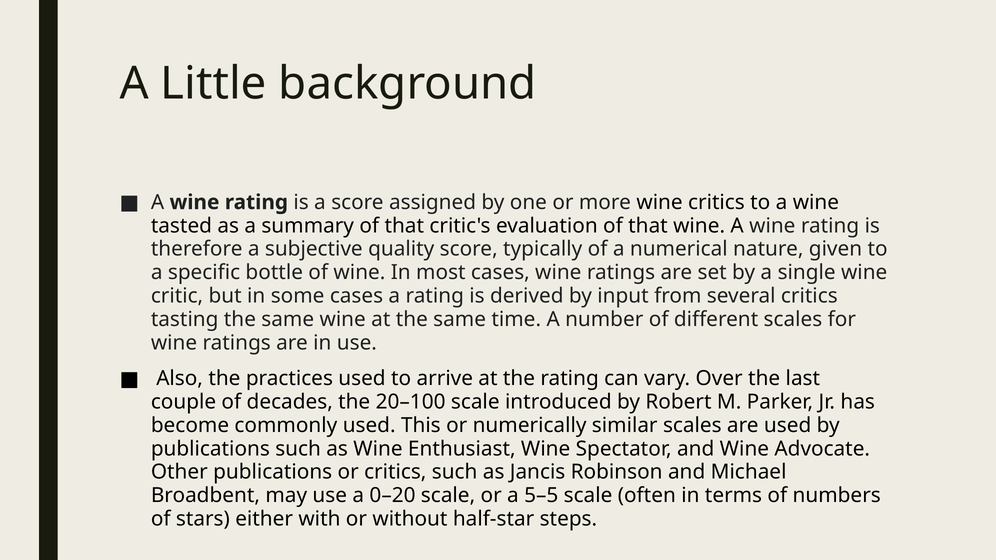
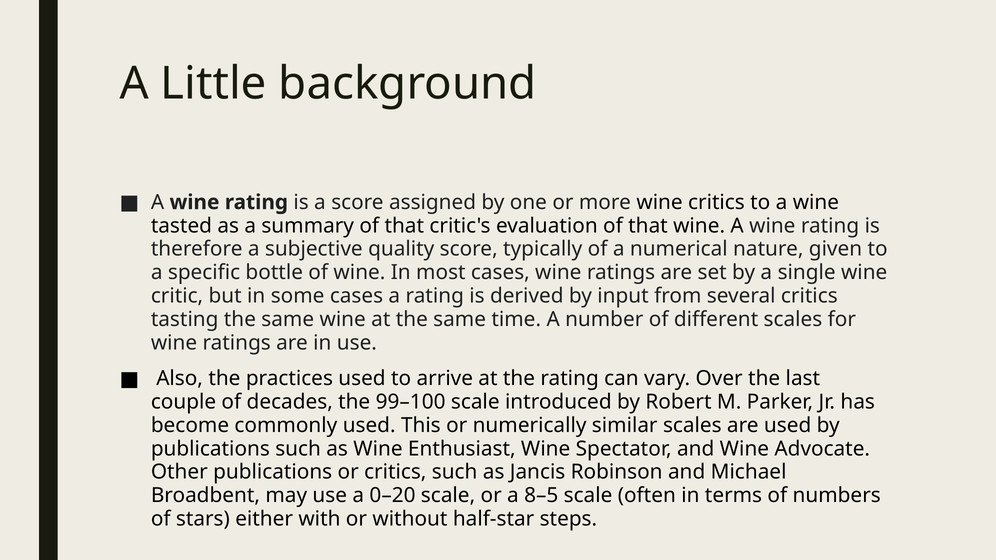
20–100: 20–100 -> 99–100
5–5: 5–5 -> 8–5
